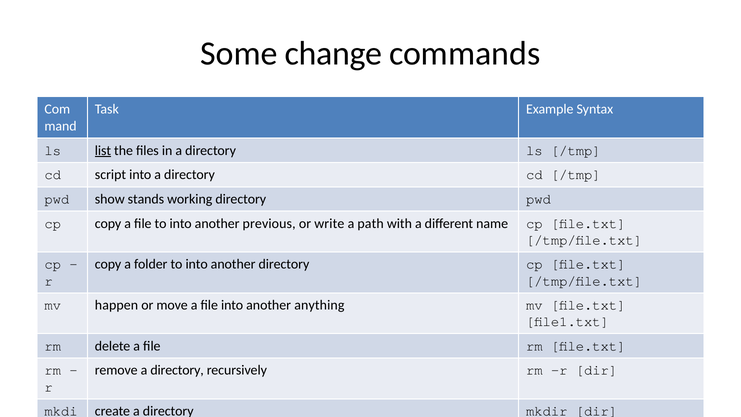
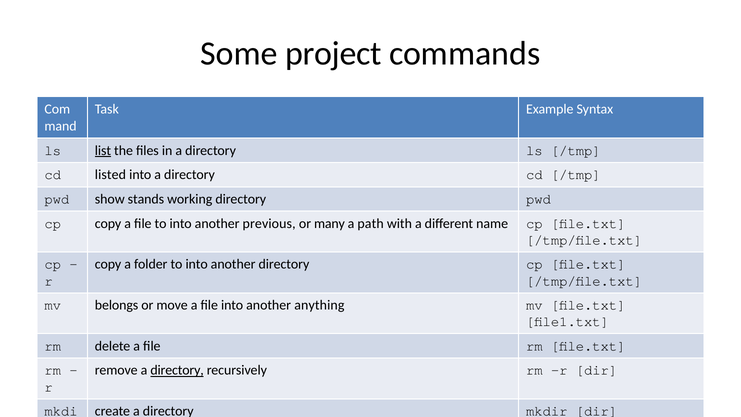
change: change -> project
script: script -> listed
write: write -> many
happen: happen -> belongs
directory at (177, 370) underline: none -> present
